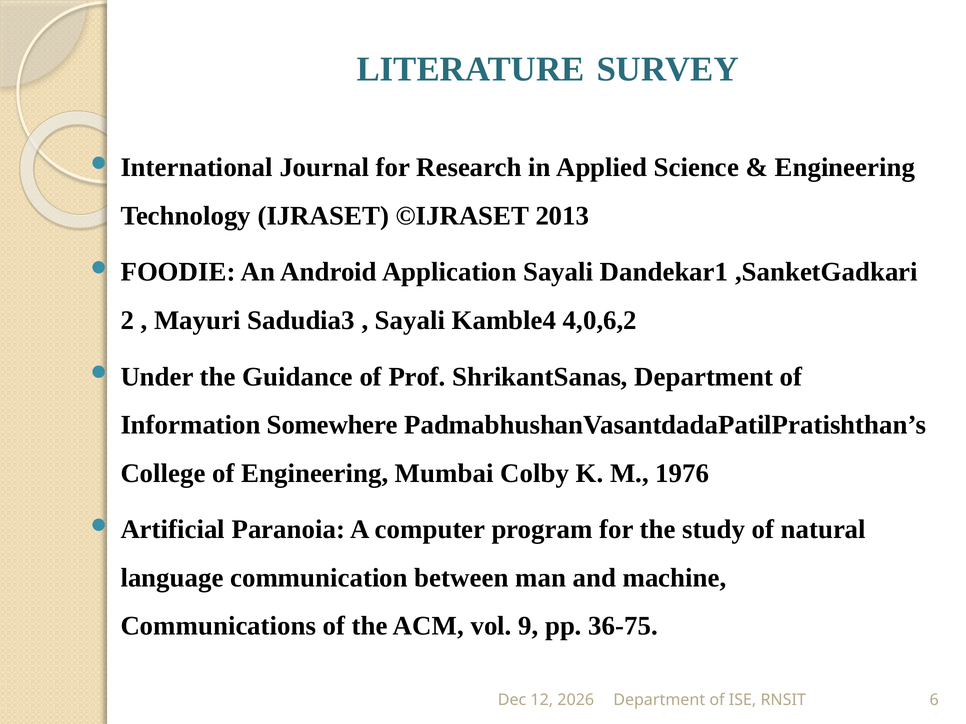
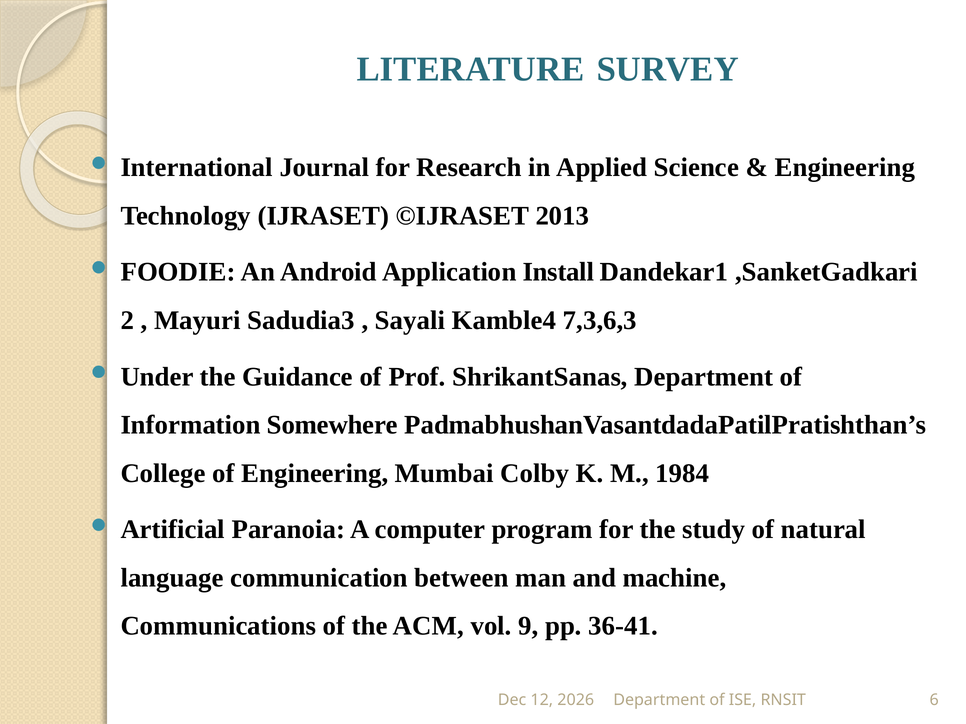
Application Sayali: Sayali -> Install
4,0,6,2: 4,0,6,2 -> 7,3,6,3
1976: 1976 -> 1984
36-75: 36-75 -> 36-41
